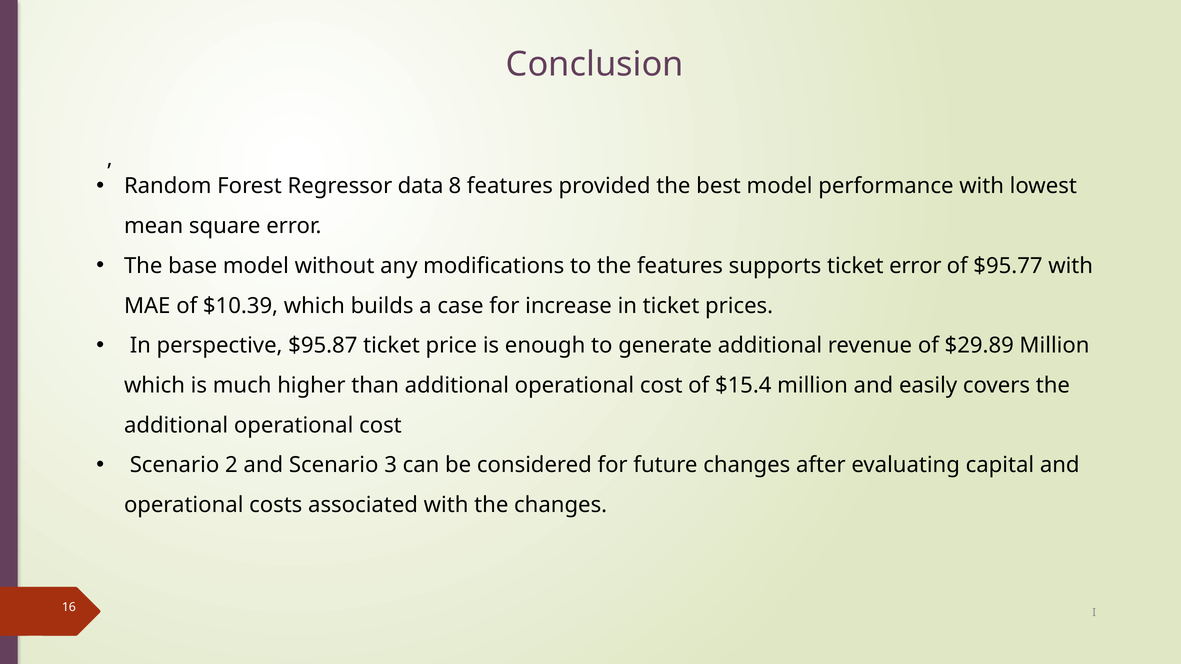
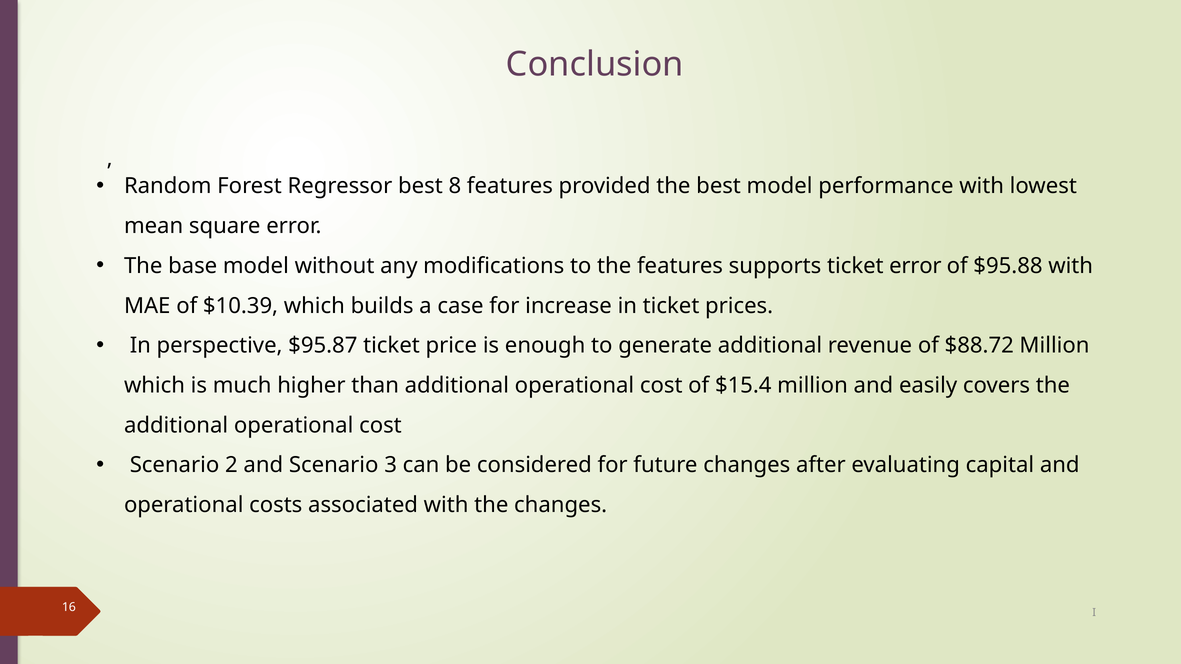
Regressor data: data -> best
$95.77: $95.77 -> $95.88
$29.89: $29.89 -> $88.72
